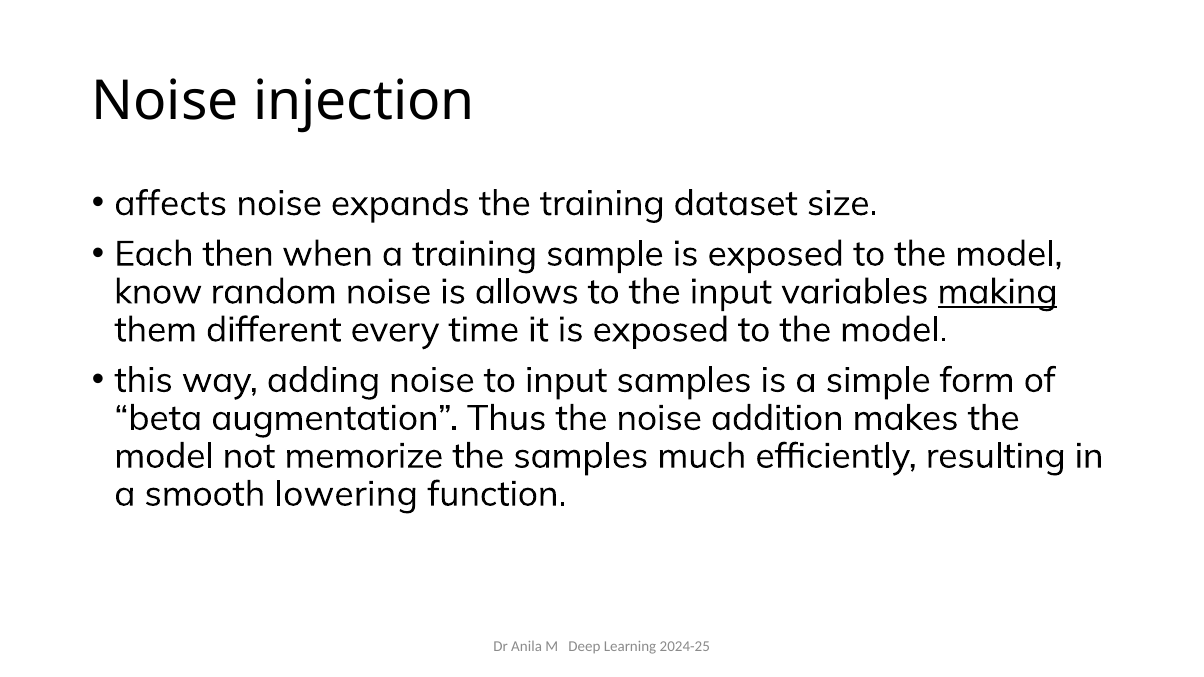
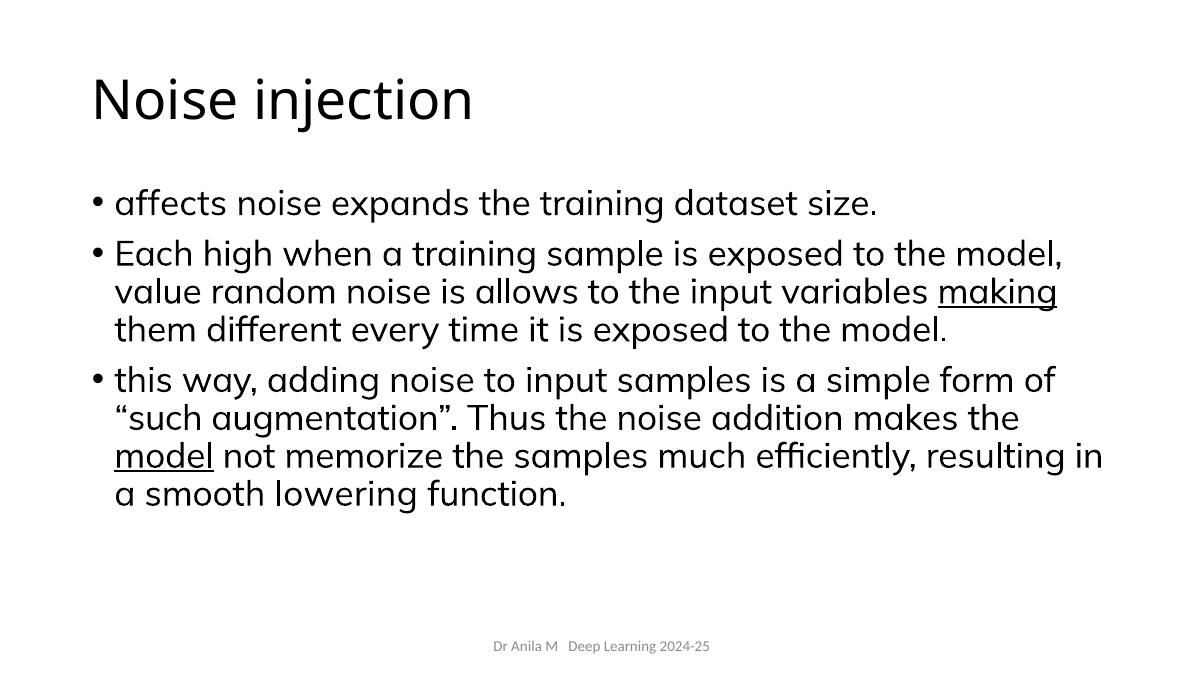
then: then -> high
know: know -> value
beta: beta -> such
model at (164, 456) underline: none -> present
